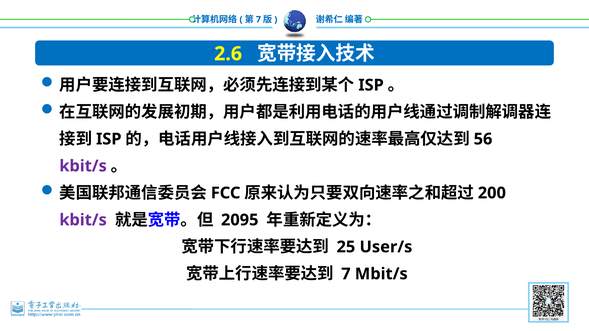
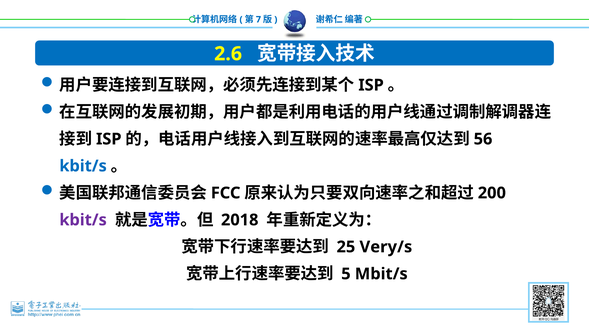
kbit/s at (83, 166) colour: purple -> blue
2095: 2095 -> 2018
User/s: User/s -> Very/s
7 at (346, 274): 7 -> 5
